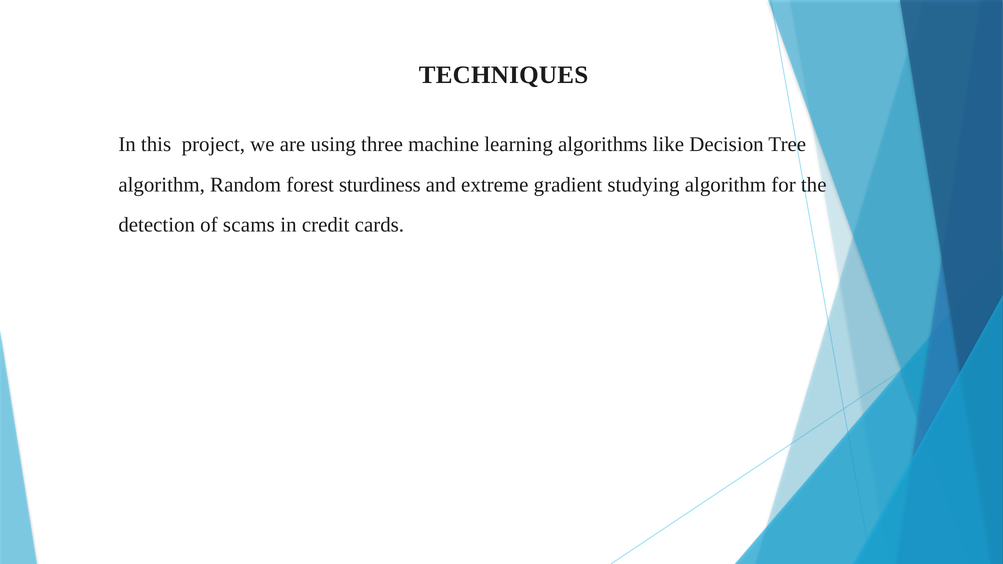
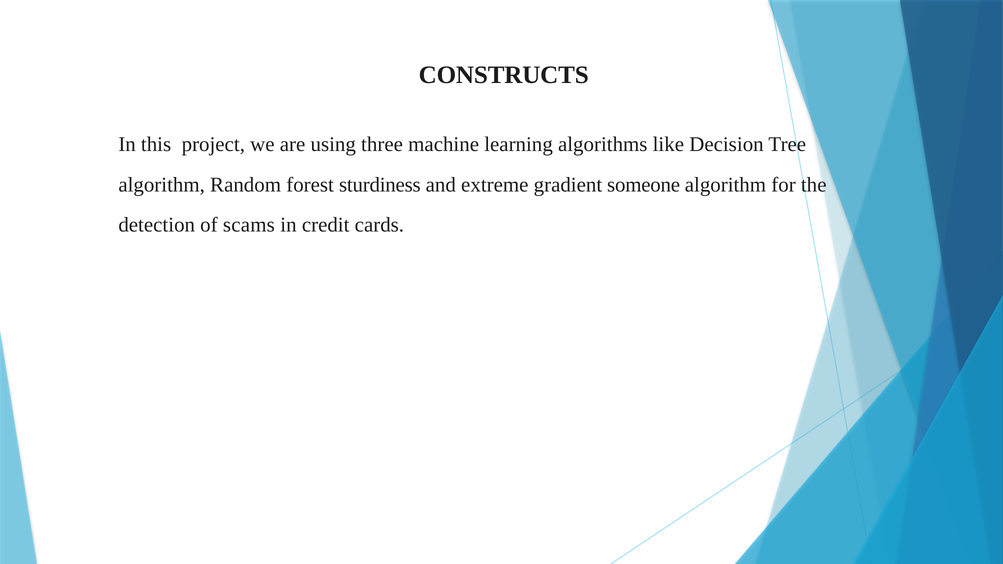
TECHNIQUES: TECHNIQUES -> CONSTRUCTS
studying: studying -> someone
